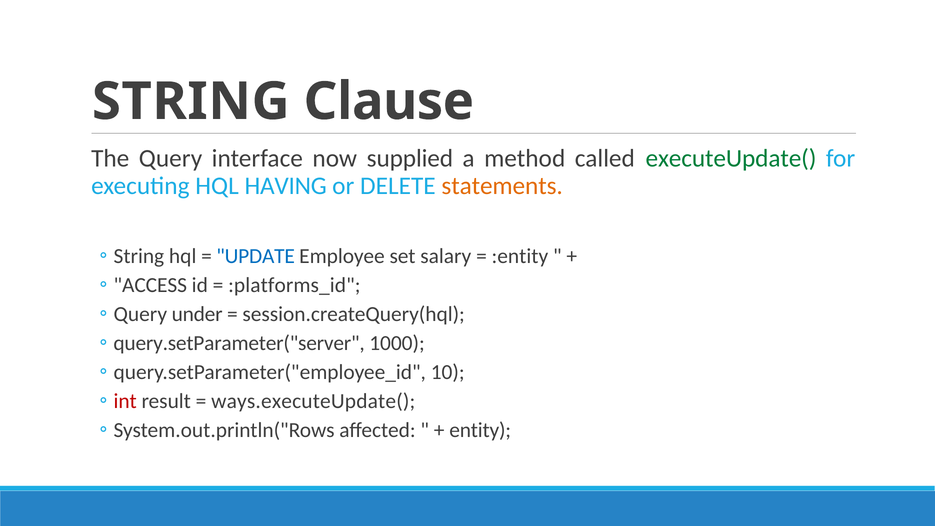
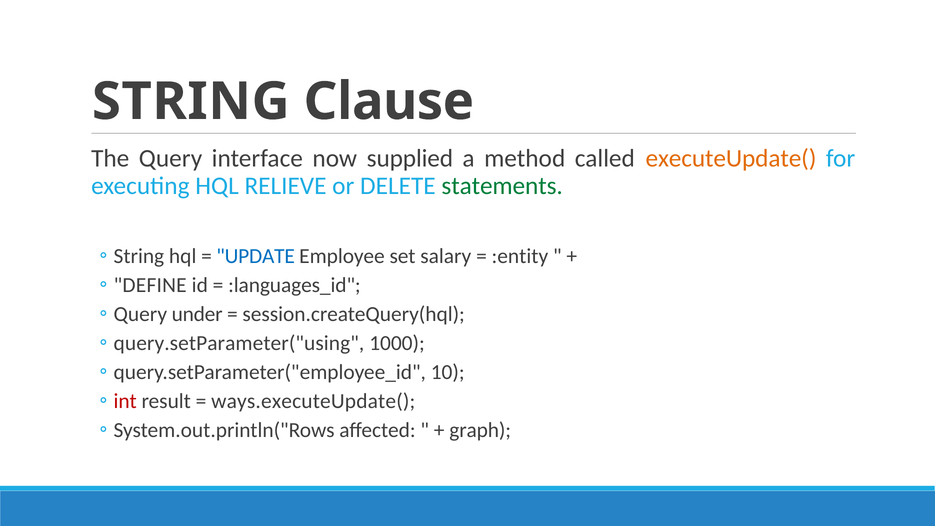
executeUpdate( colour: green -> orange
HAVING: HAVING -> RELIEVE
statements colour: orange -> green
ACCESS: ACCESS -> DEFINE
:platforms_id: :platforms_id -> :languages_id
query.setParameter("server: query.setParameter("server -> query.setParameter("using
entity: entity -> graph
